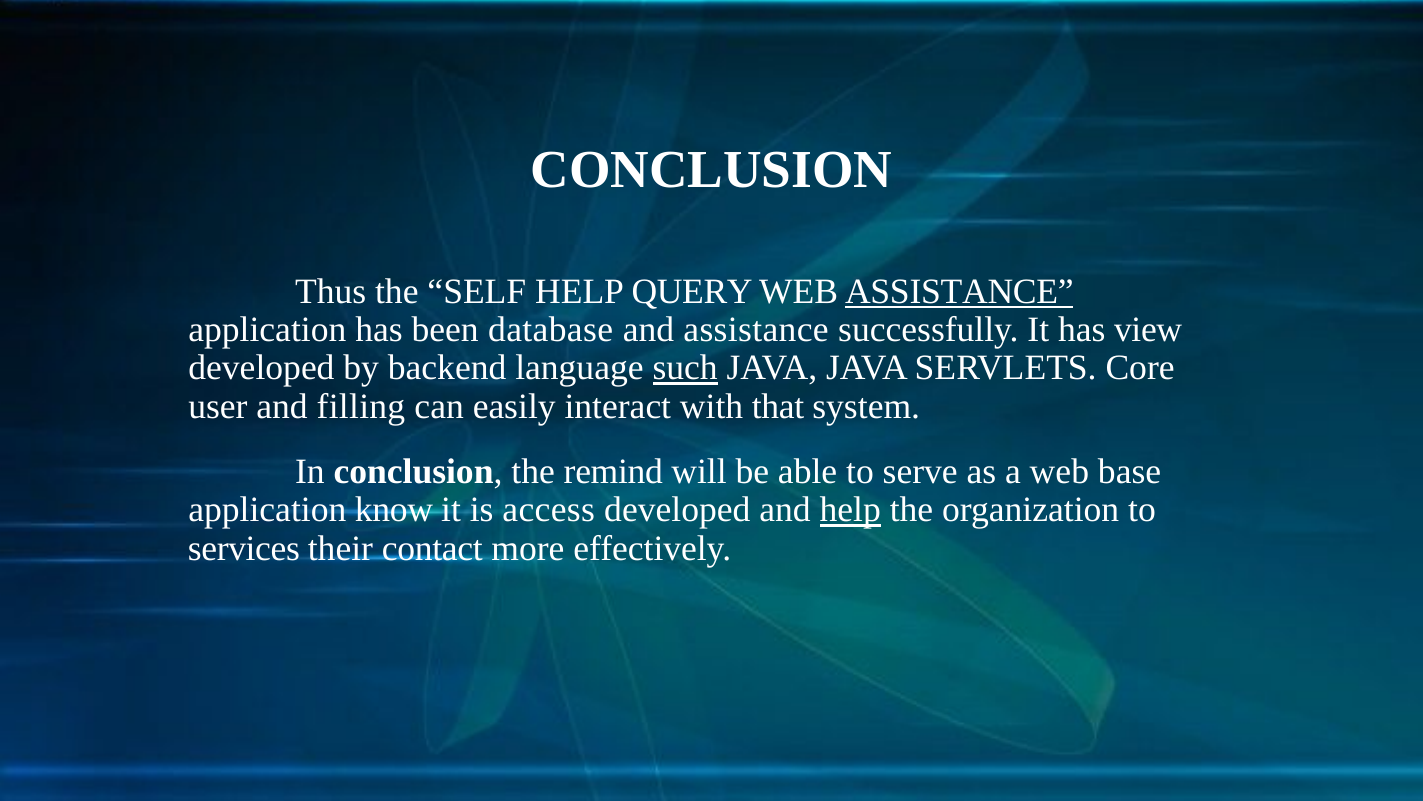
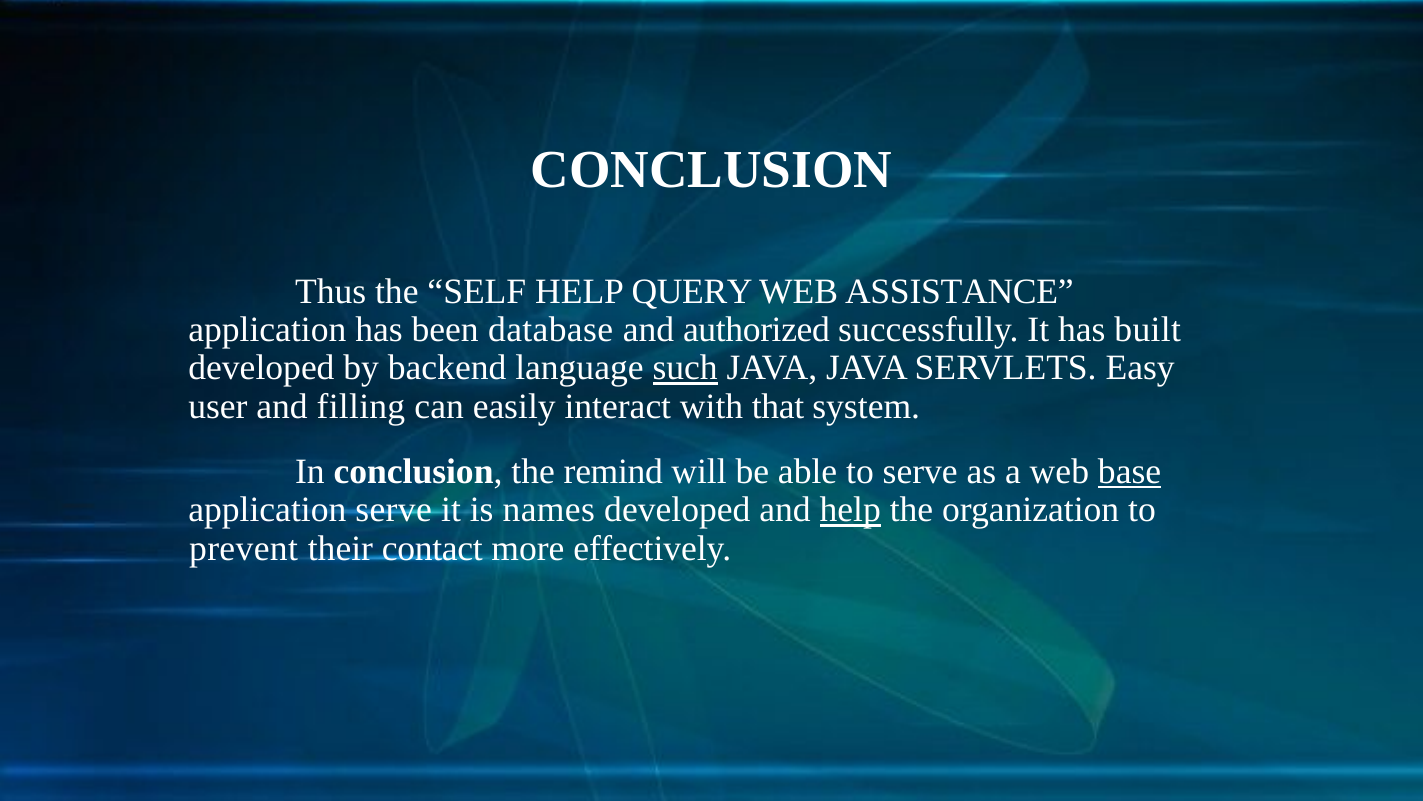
ASSISTANCE at (959, 291) underline: present -> none
and assistance: assistance -> authorized
view: view -> built
Core: Core -> Easy
base underline: none -> present
application know: know -> serve
access: access -> names
services: services -> prevent
